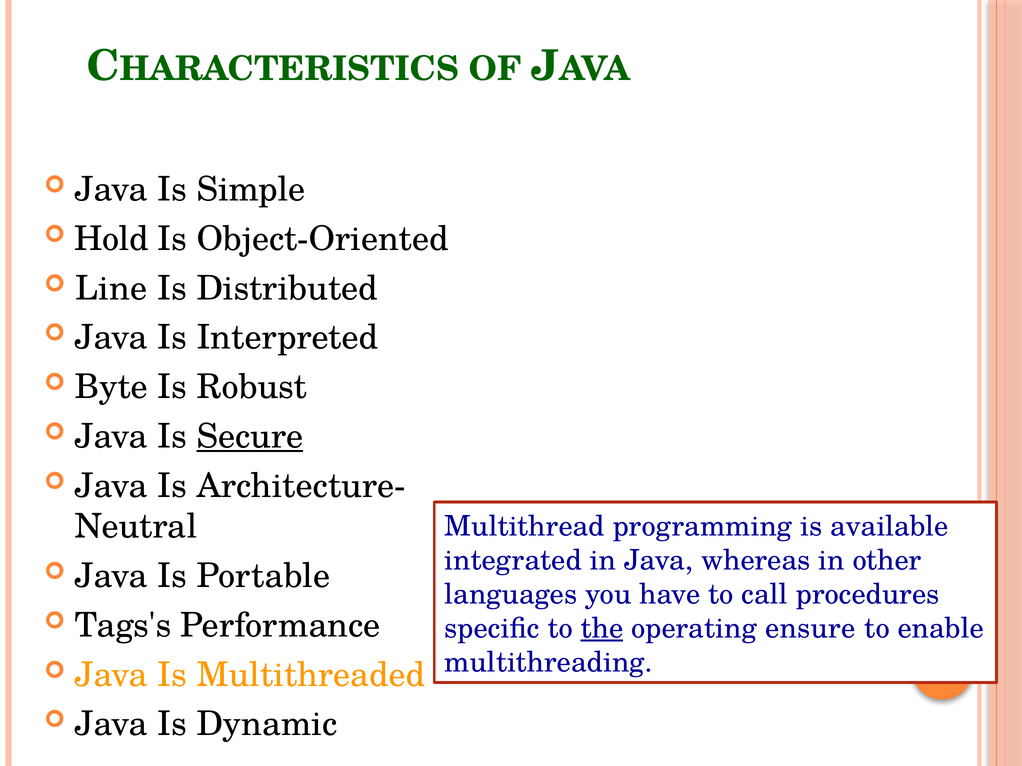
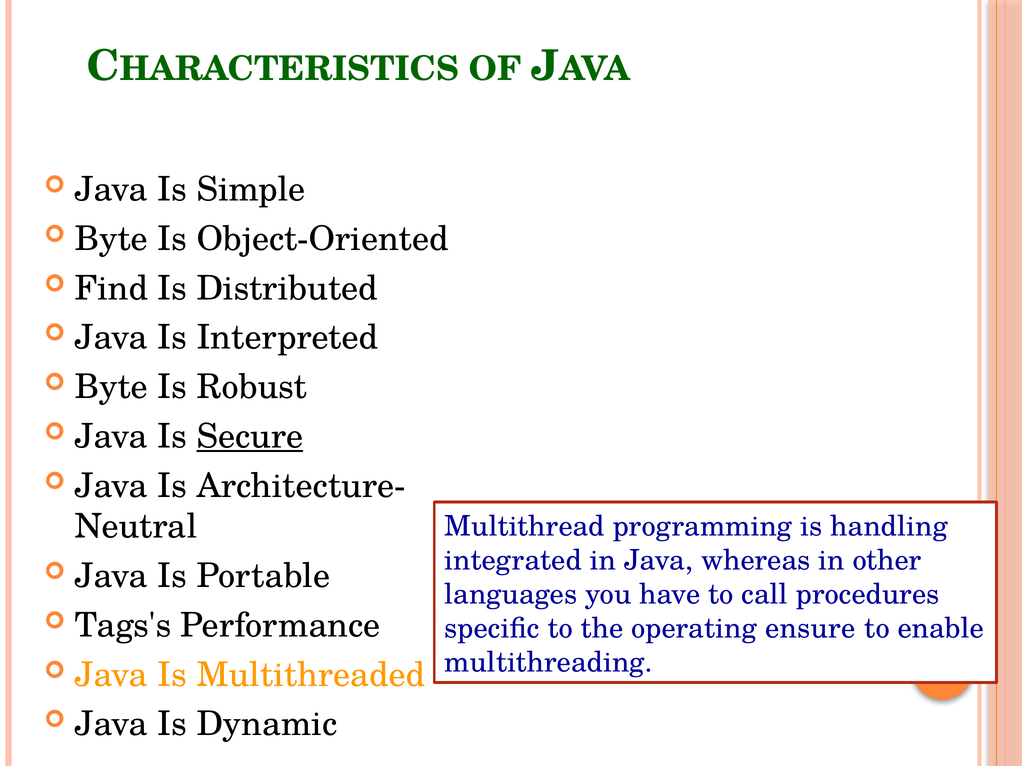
Hold at (112, 239): Hold -> Byte
Line: Line -> Find
available: available -> handling
the underline: present -> none
